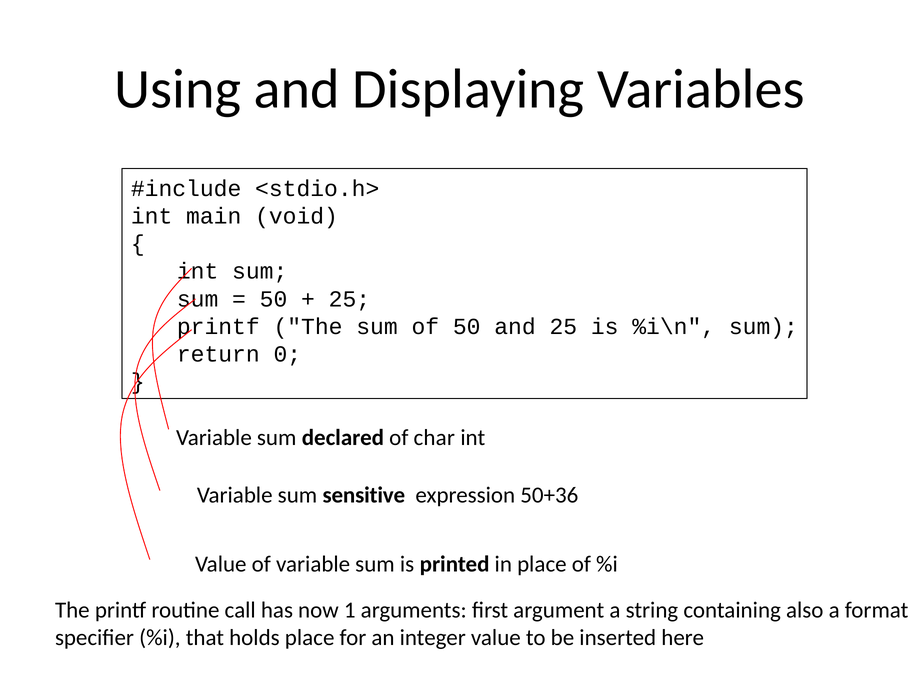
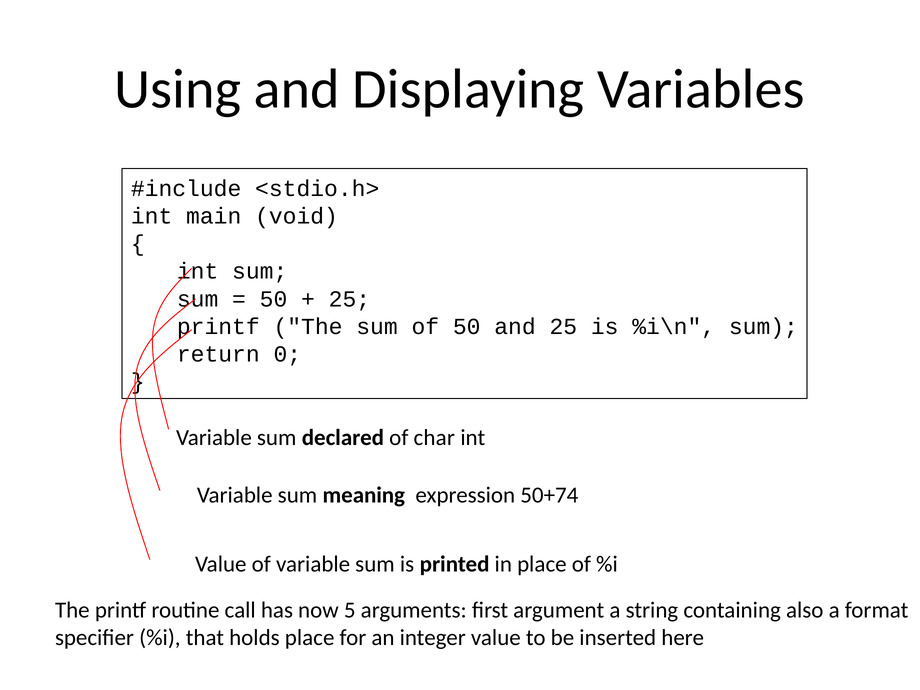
sensitive: sensitive -> meaning
50+36: 50+36 -> 50+74
1: 1 -> 5
